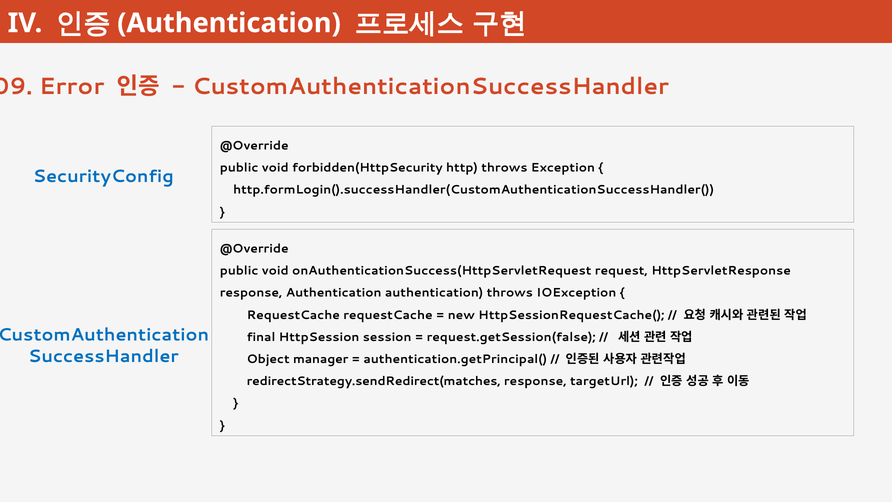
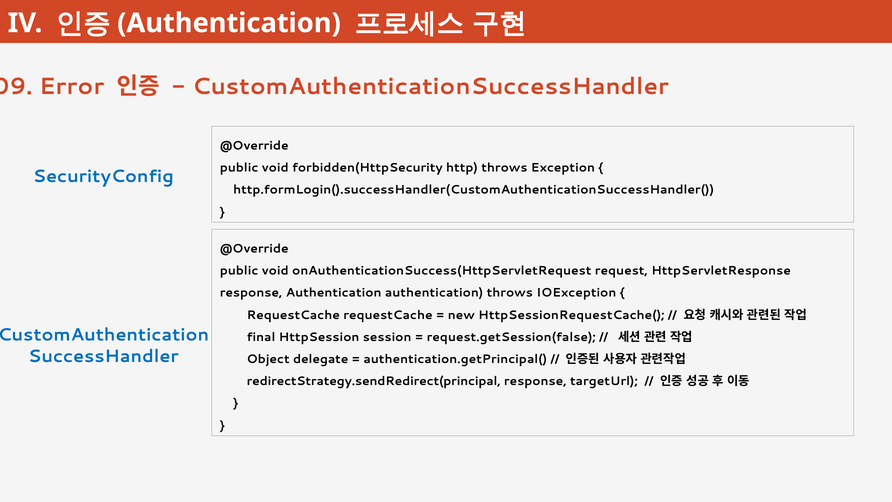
manager: manager -> delegate
redirectStrategy.sendRedirect(matches: redirectStrategy.sendRedirect(matches -> redirectStrategy.sendRedirect(principal
